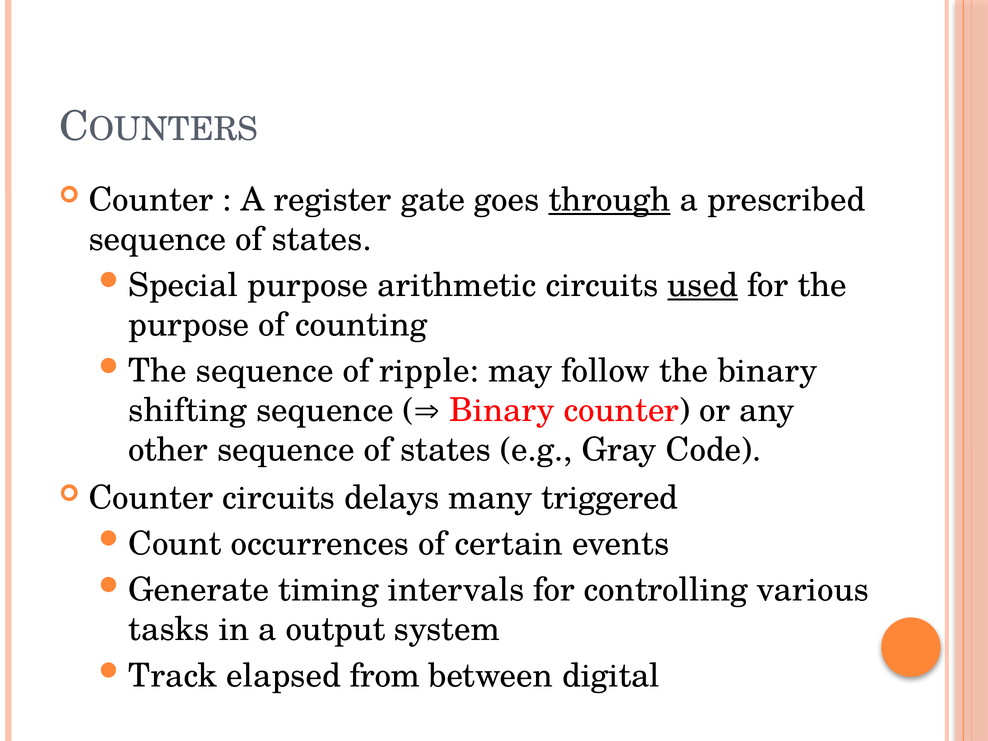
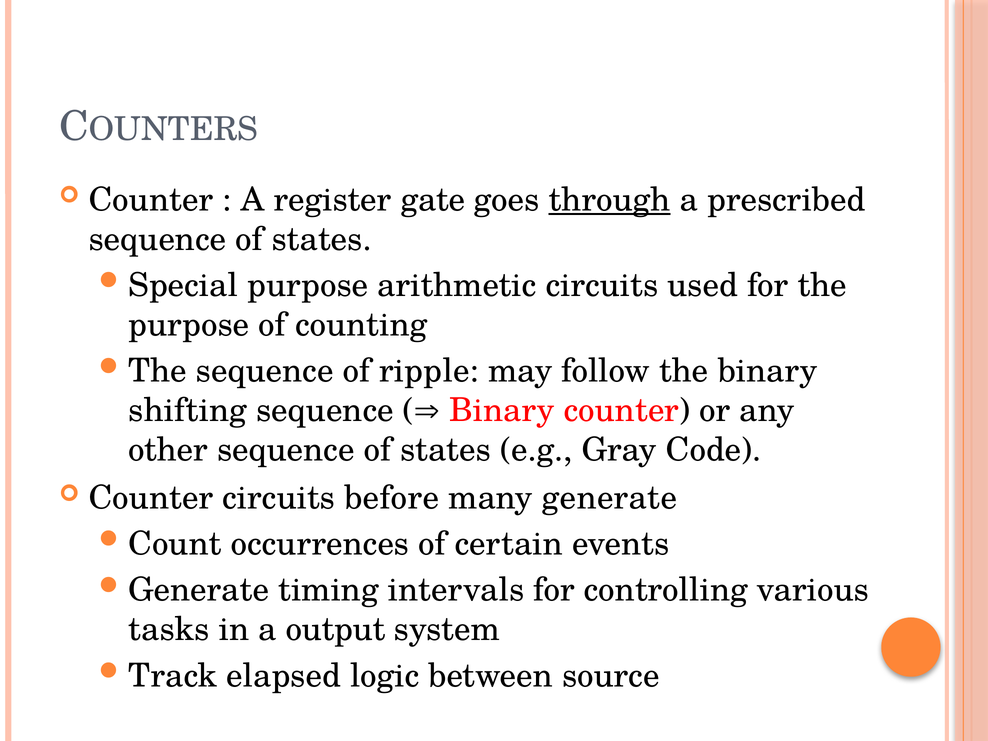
used underline: present -> none
delays: delays -> before
many triggered: triggered -> generate
from: from -> logic
digital: digital -> source
